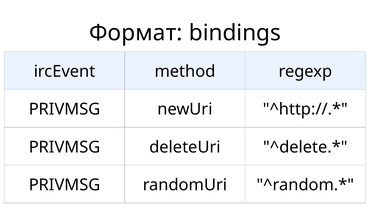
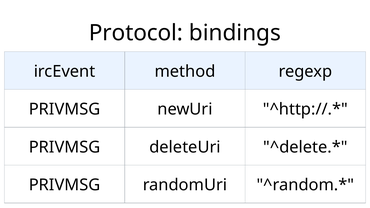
Формат: Формат -> Protocol
